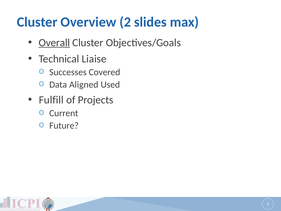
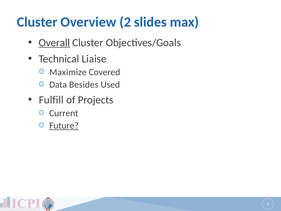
Successes: Successes -> Maximize
Aligned: Aligned -> Besides
Future underline: none -> present
